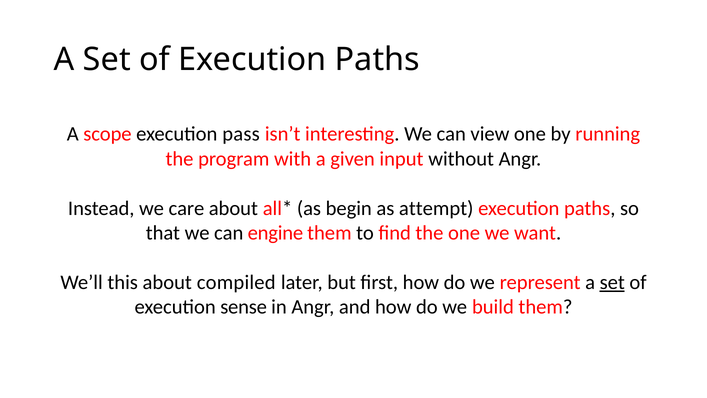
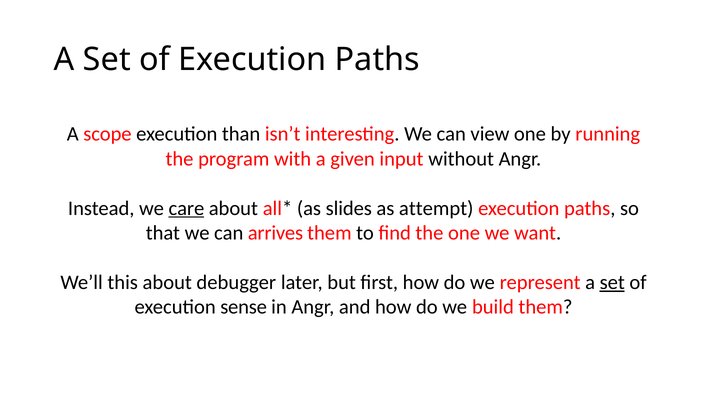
pass: pass -> than
care underline: none -> present
begin: begin -> slides
engine: engine -> arrives
compiled: compiled -> debugger
